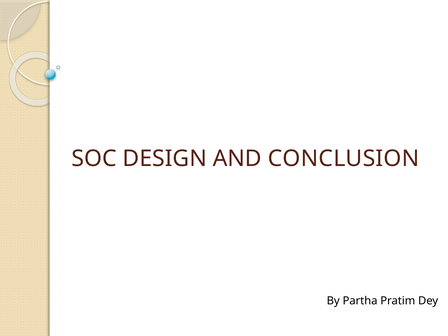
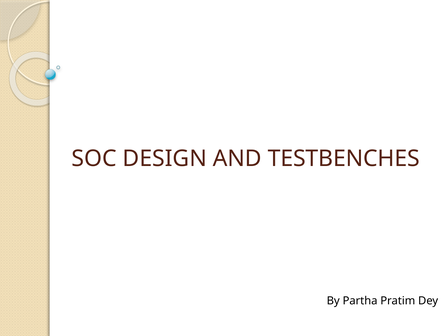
CONCLUSION: CONCLUSION -> TESTBENCHES
